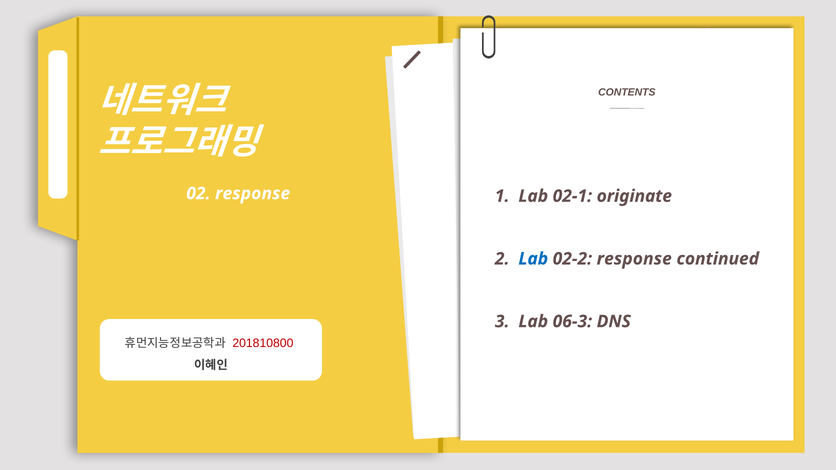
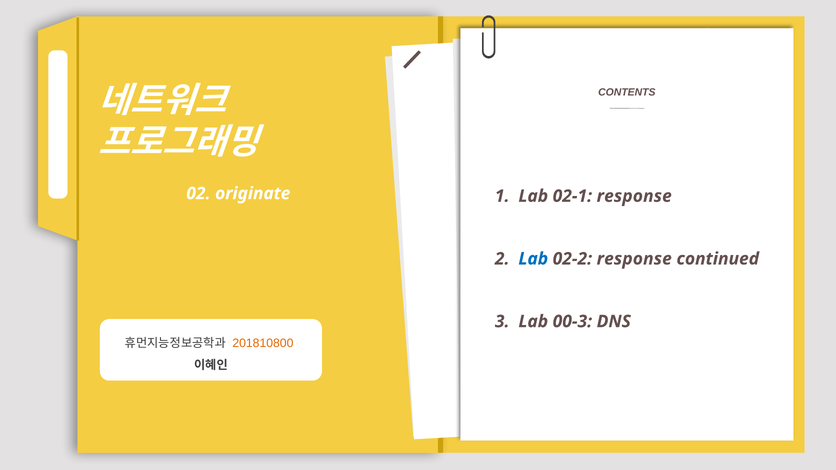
02 response: response -> originate
02-1 originate: originate -> response
06-3: 06-3 -> 00-3
201810800 colour: red -> orange
